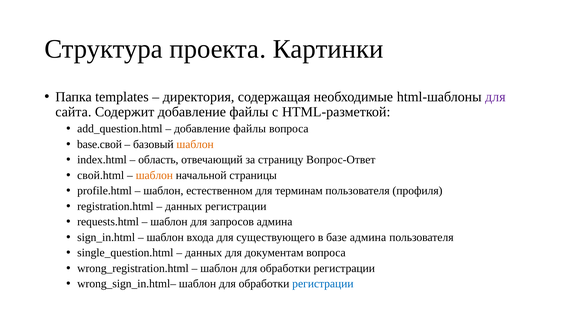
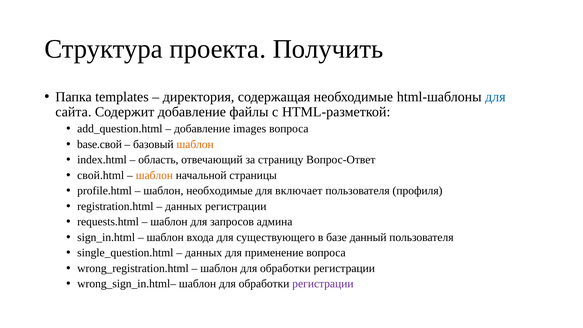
Картинки: Картинки -> Получить
для at (495, 97) colour: purple -> blue
файлы at (250, 129): файлы -> images
шаблон естественном: естественном -> необходимые
терминам: терминам -> включает
базе админа: админа -> данный
документам: документам -> применение
регистрации at (323, 284) colour: blue -> purple
